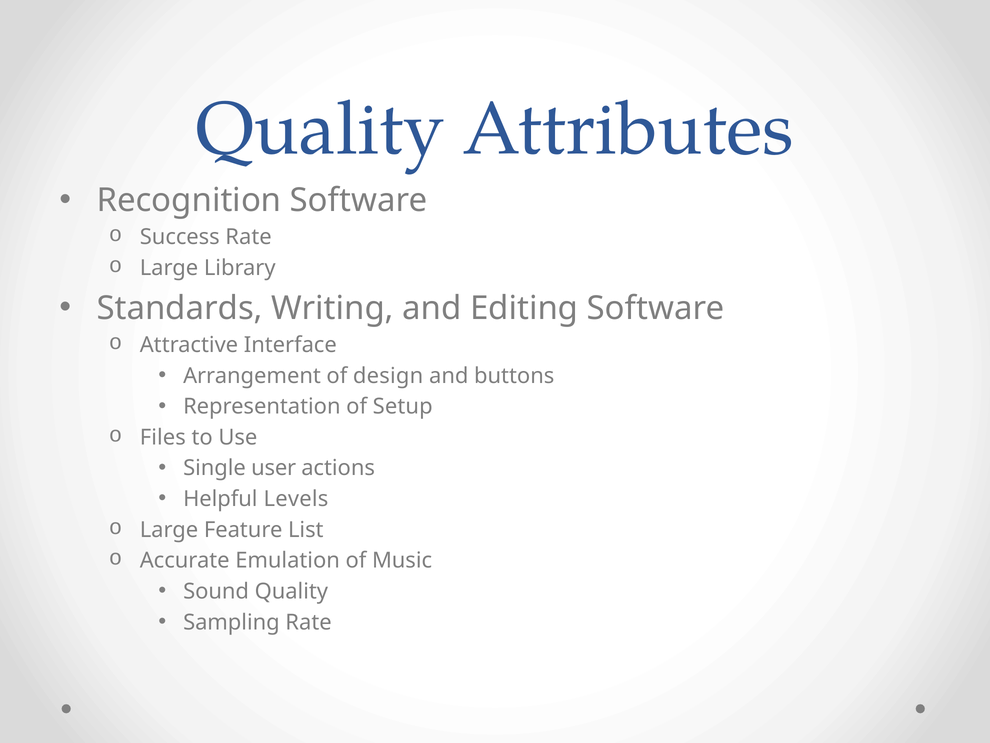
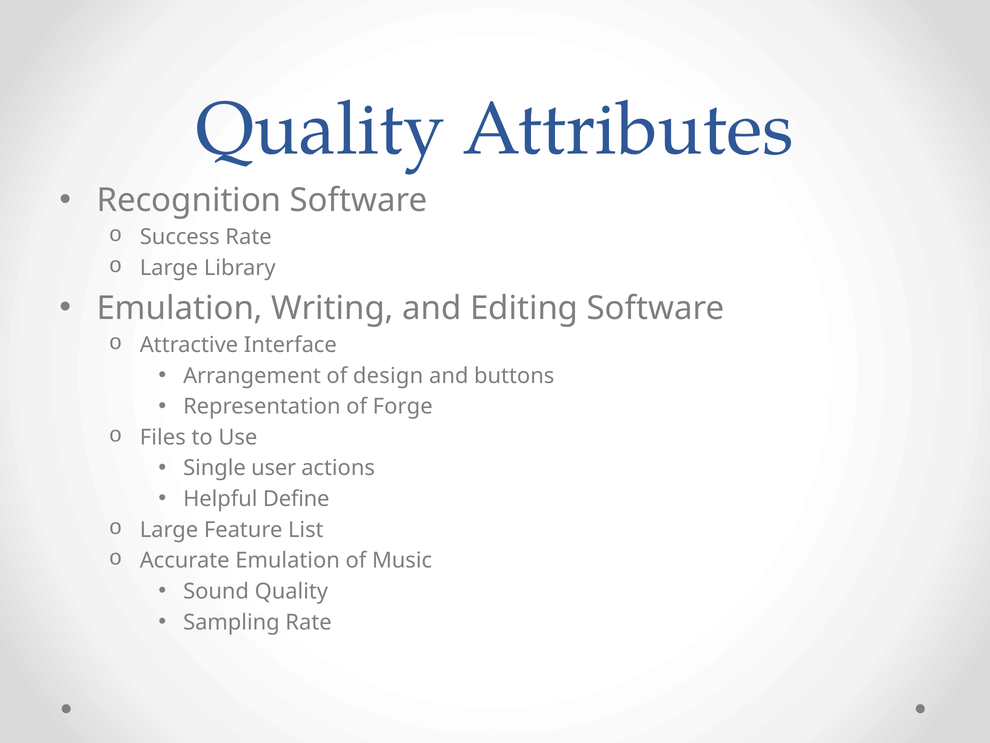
Standards at (180, 308): Standards -> Emulation
Setup: Setup -> Forge
Levels: Levels -> Define
